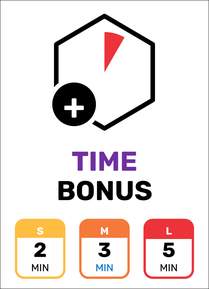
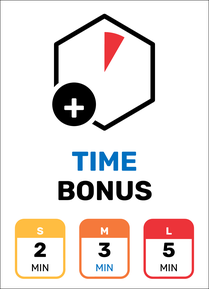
TIME colour: purple -> blue
